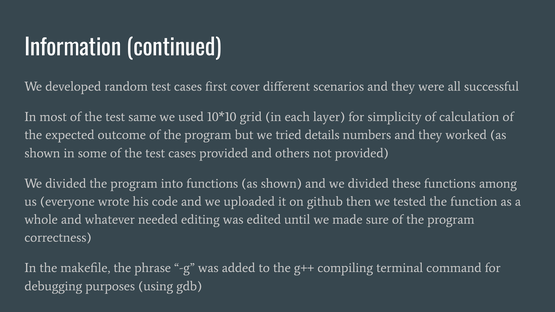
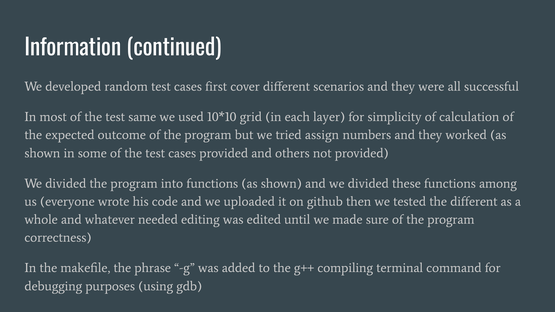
details: details -> assign
the function: function -> different
